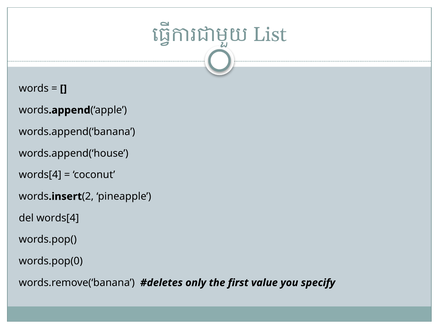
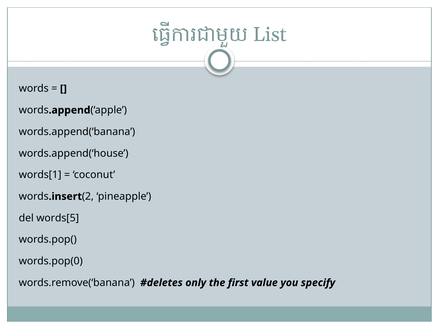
words[4 at (40, 175): words[4 -> words[1
del words[4: words[4 -> words[5
